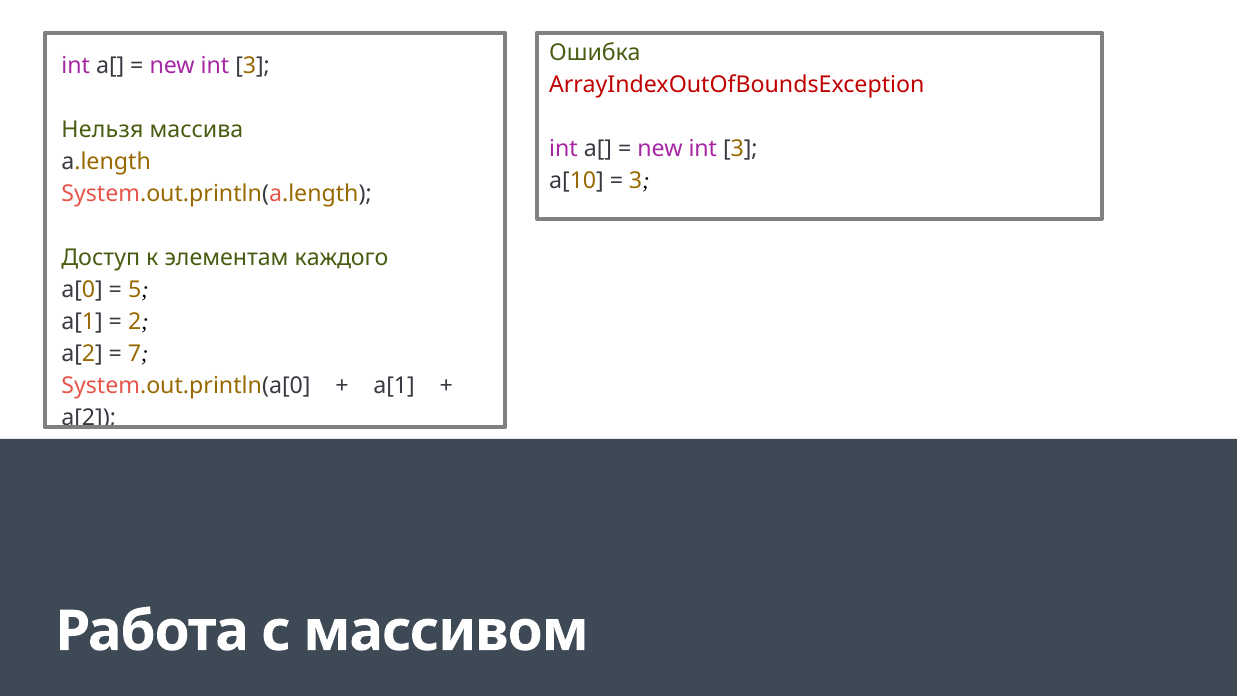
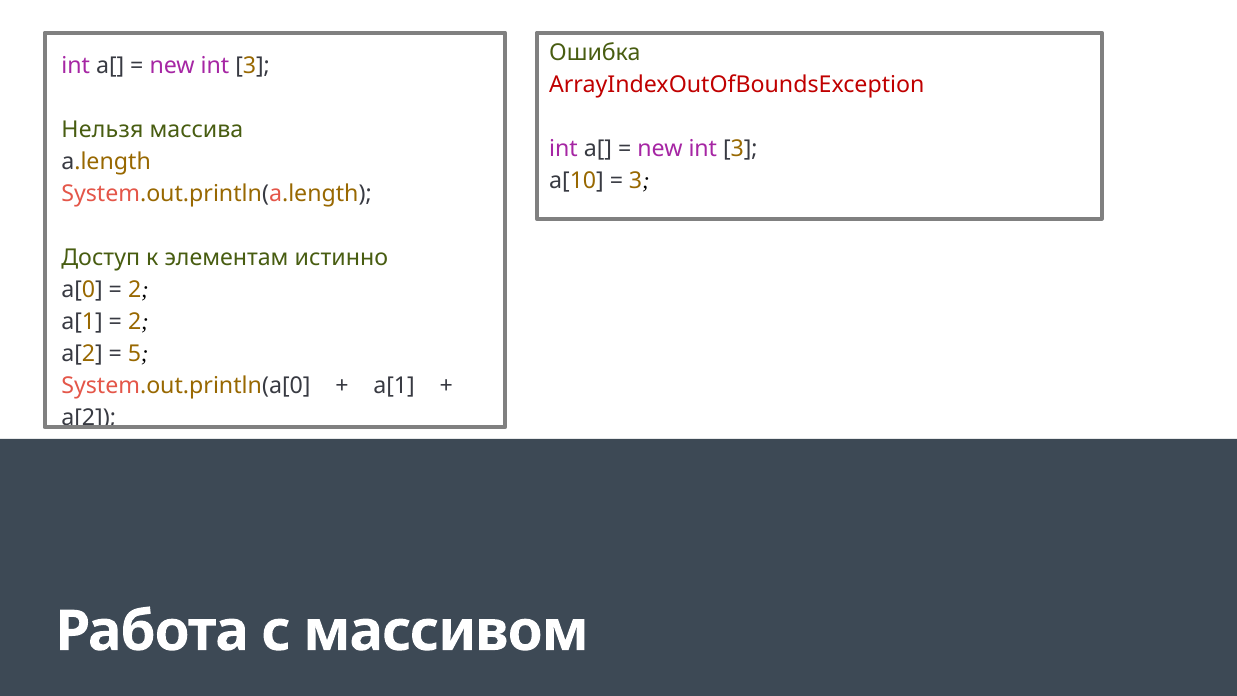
каждого: каждого -> истинно
5 at (135, 290): 5 -> 2
7: 7 -> 5
